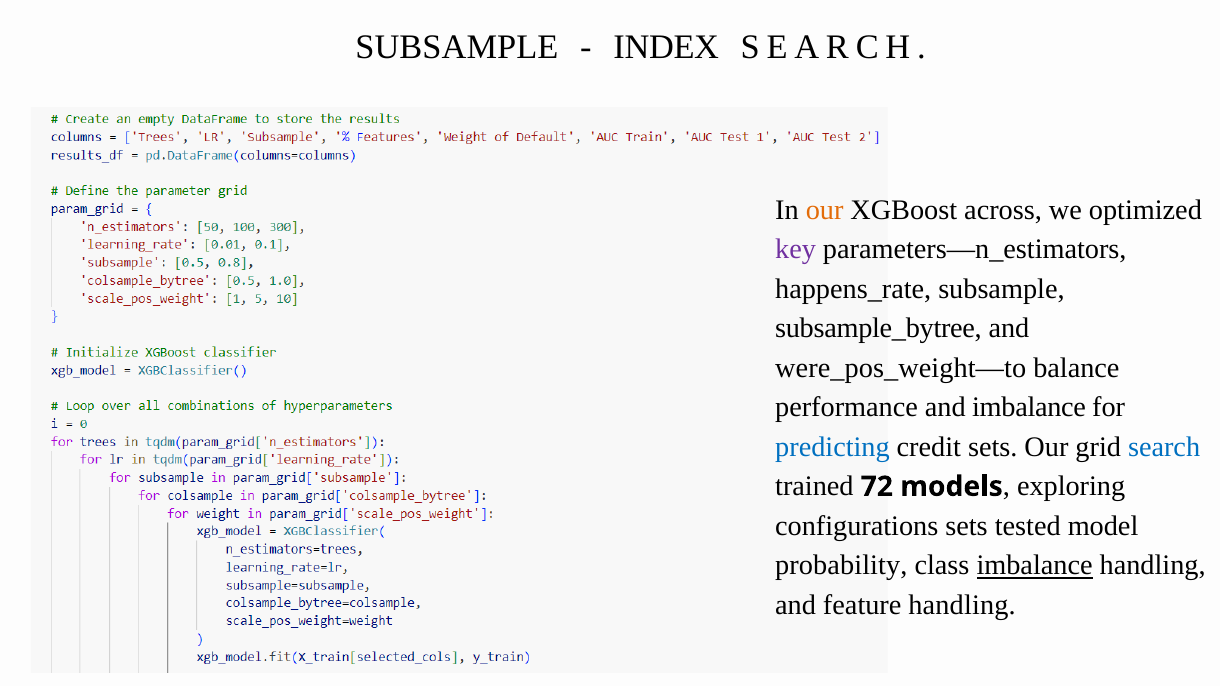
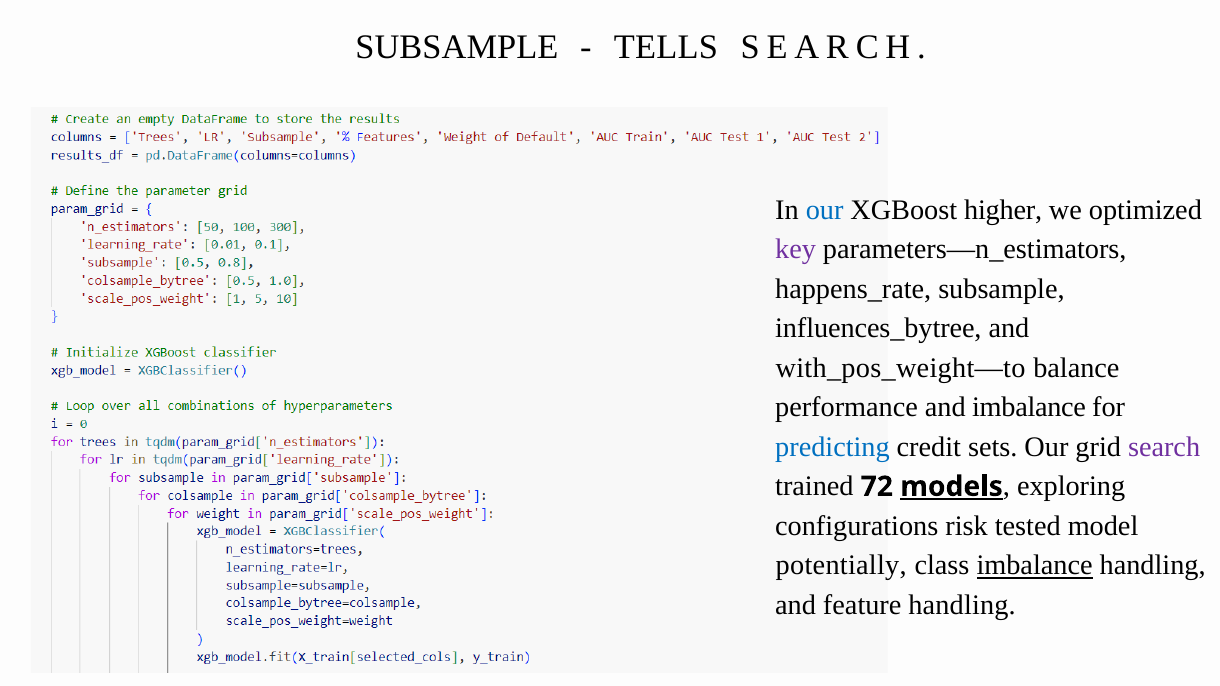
INDEX: INDEX -> TELLS
our at (825, 210) colour: orange -> blue
across: across -> higher
subsample_bytree: subsample_bytree -> influences_bytree
were_pos_weight—to: were_pos_weight—to -> with_pos_weight—to
search at (1164, 447) colour: blue -> purple
models underline: none -> present
configurations sets: sets -> risk
probability: probability -> potentially
